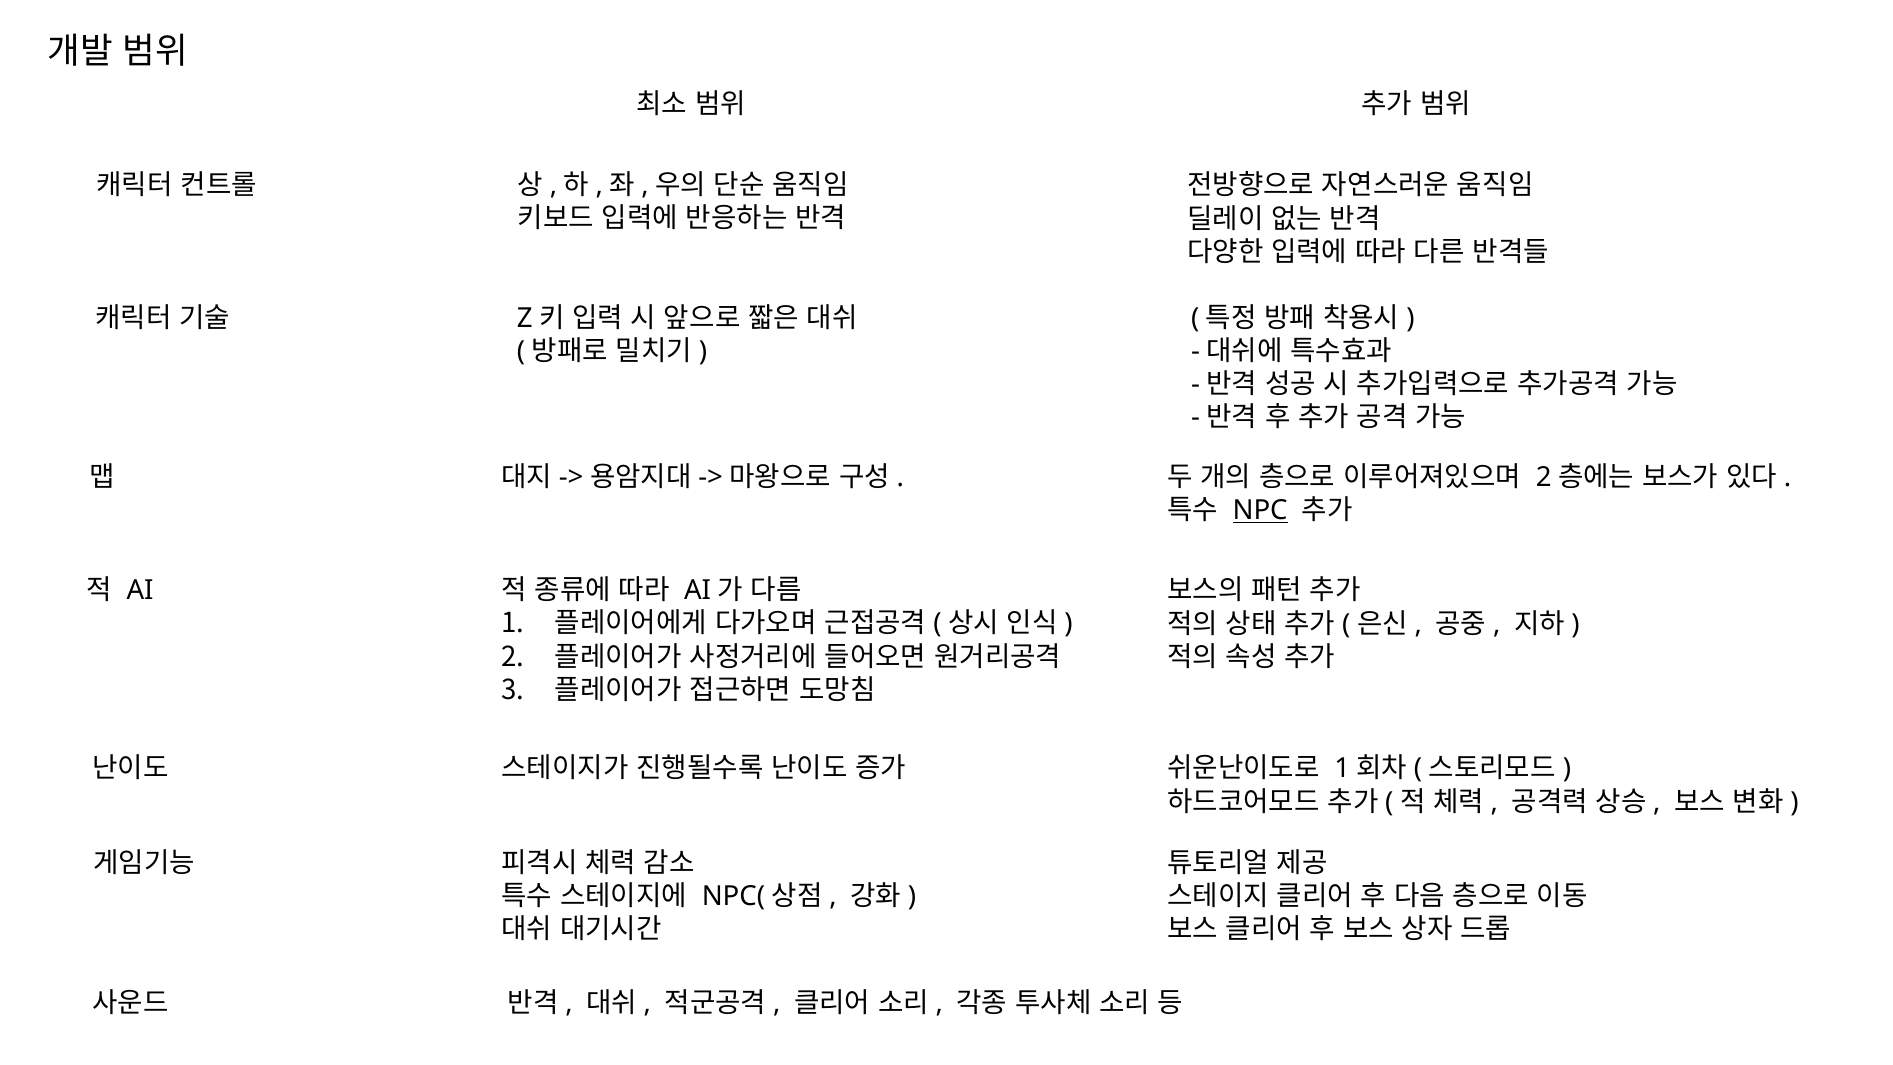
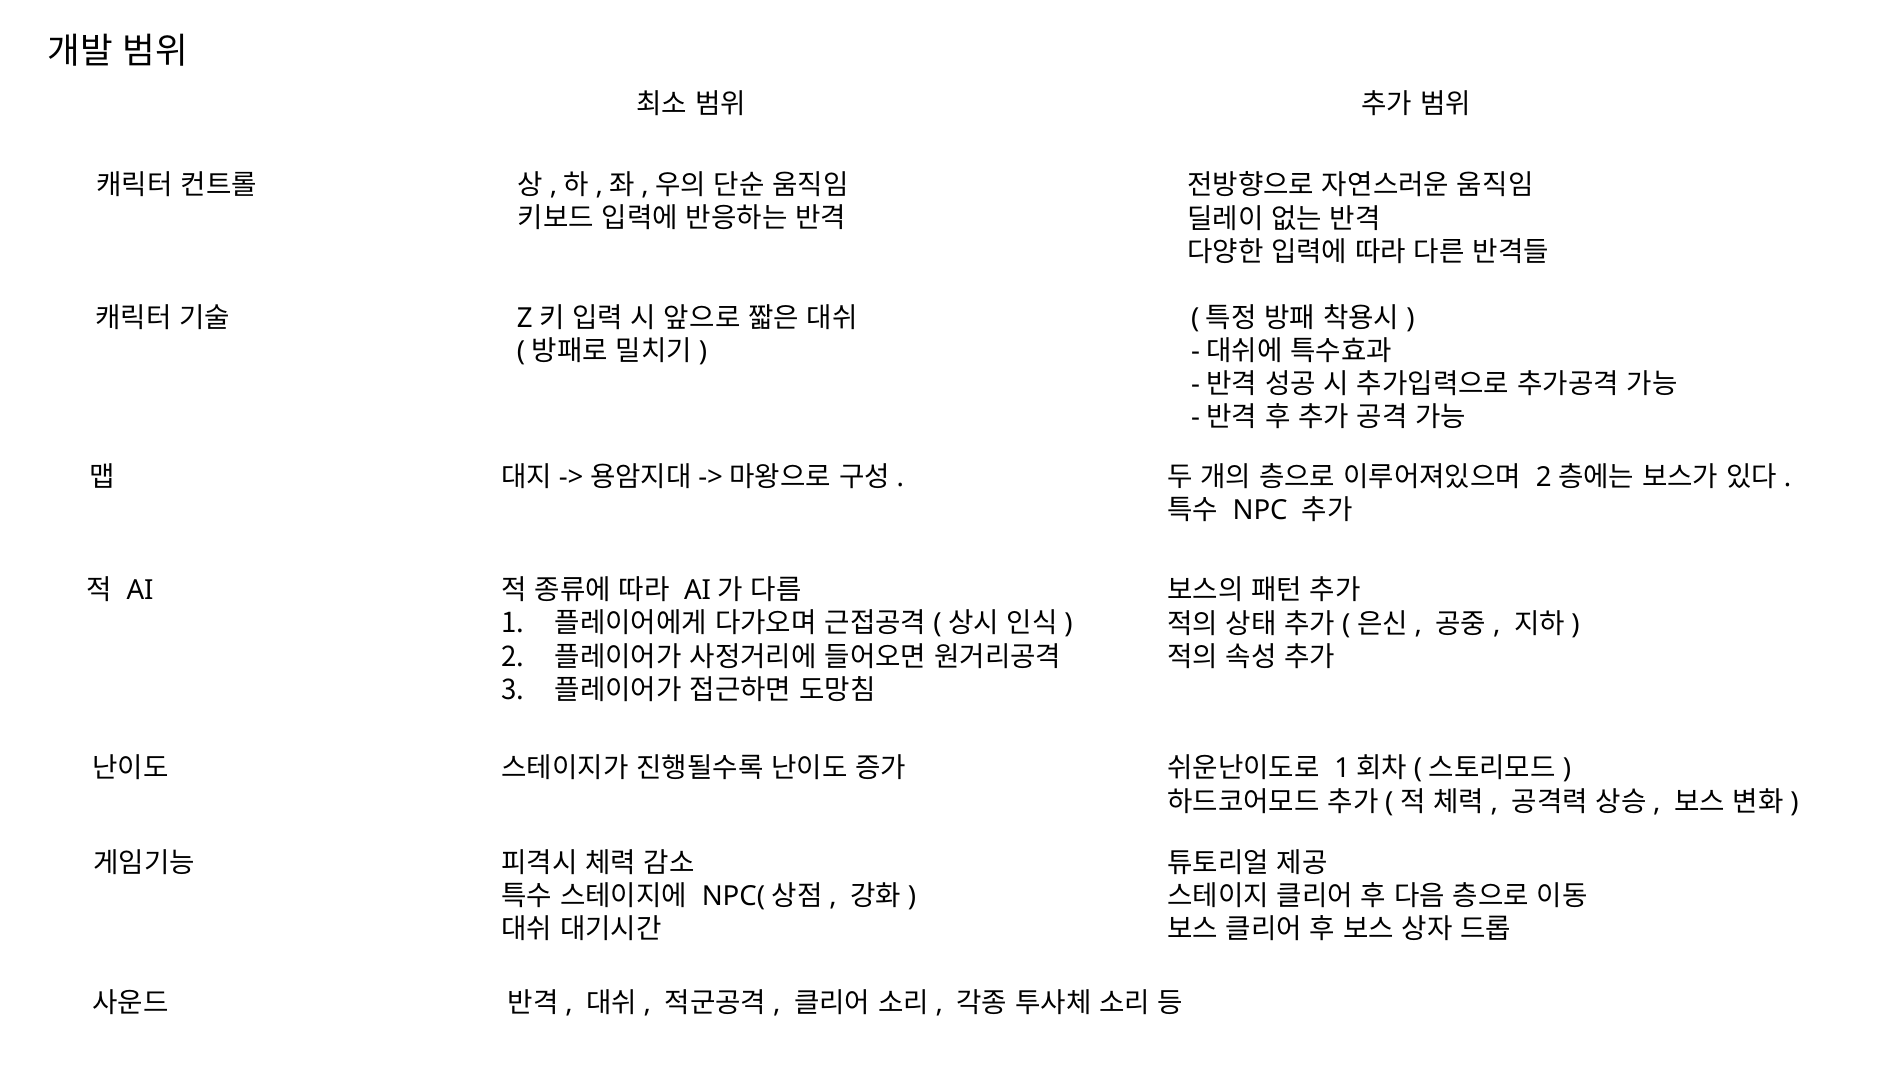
NPC underline: present -> none
